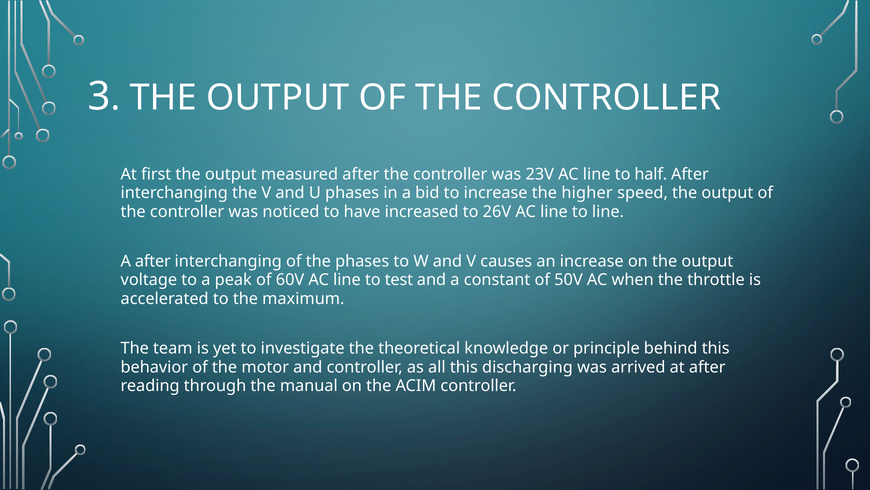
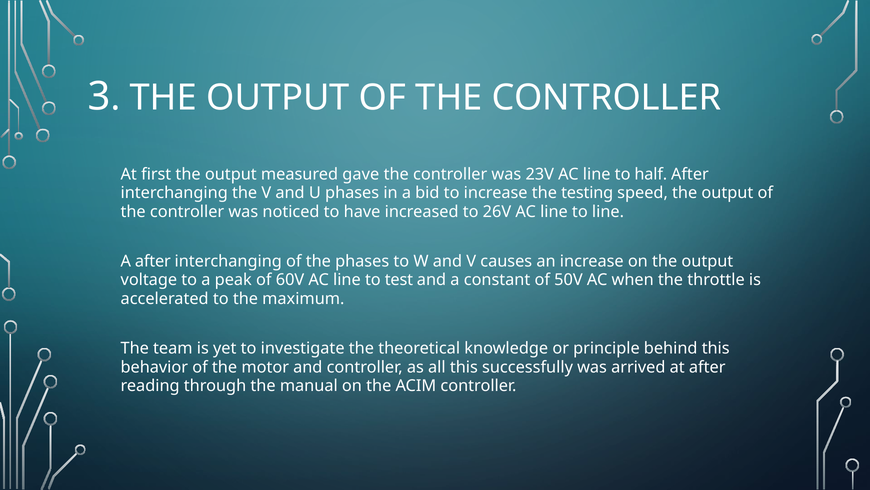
measured after: after -> gave
higher: higher -> testing
discharging: discharging -> successfully
